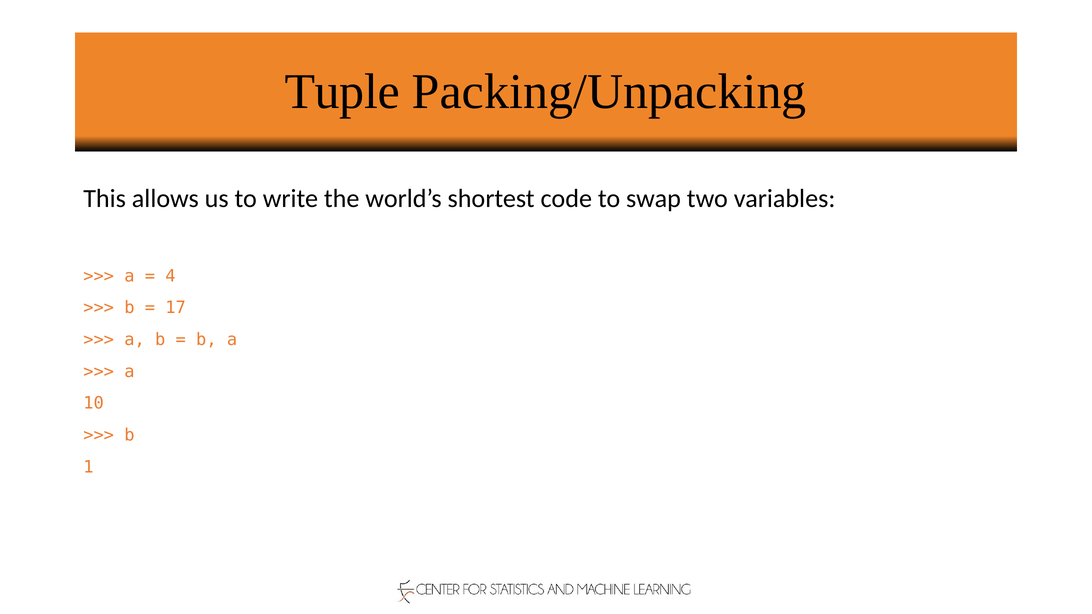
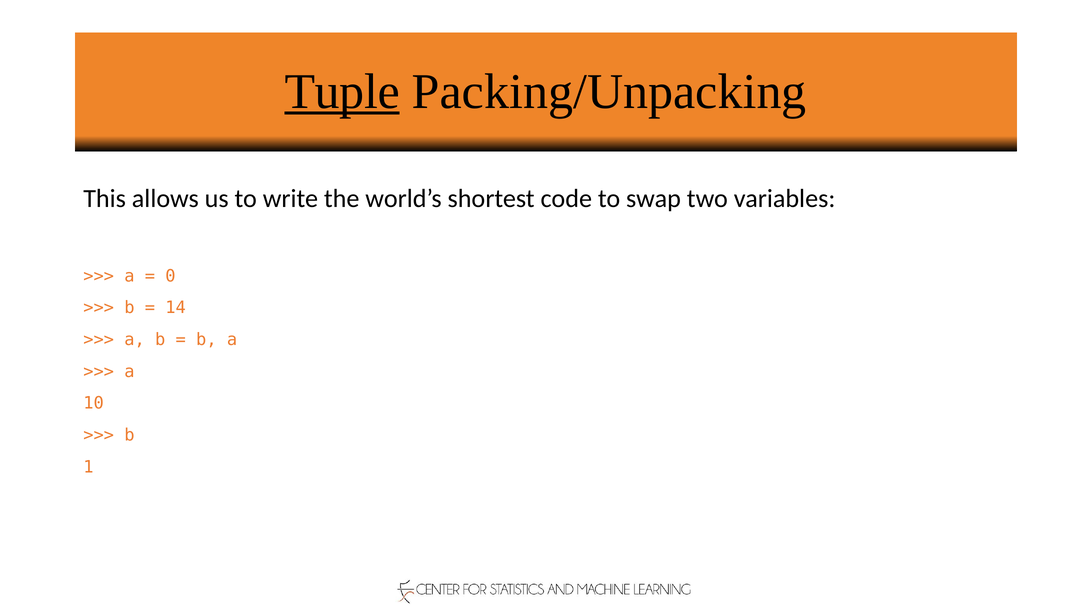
Tuple underline: none -> present
4: 4 -> 0
17: 17 -> 14
